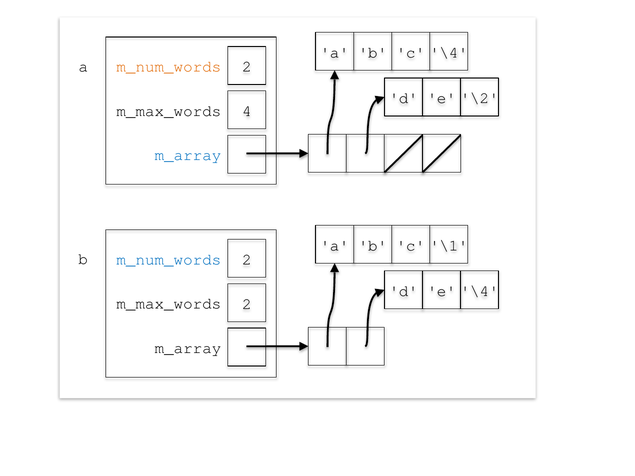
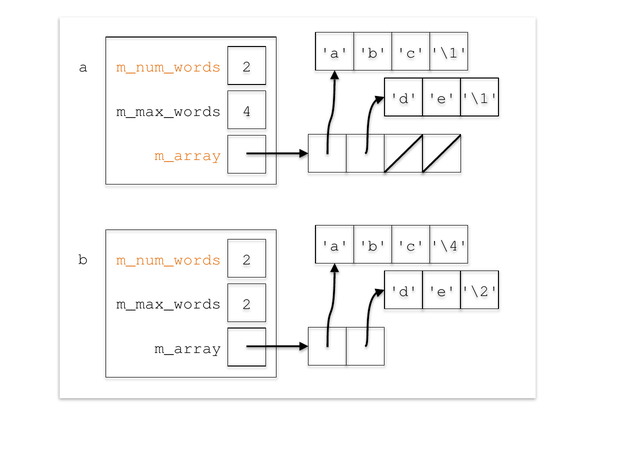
c \4: \4 -> \1
\2 at (480, 98): \2 -> \1
m_array at (188, 155) colour: blue -> orange
\1: \1 -> \4
m_num_words at (169, 259) colour: blue -> orange
\4 at (480, 291): \4 -> \2
